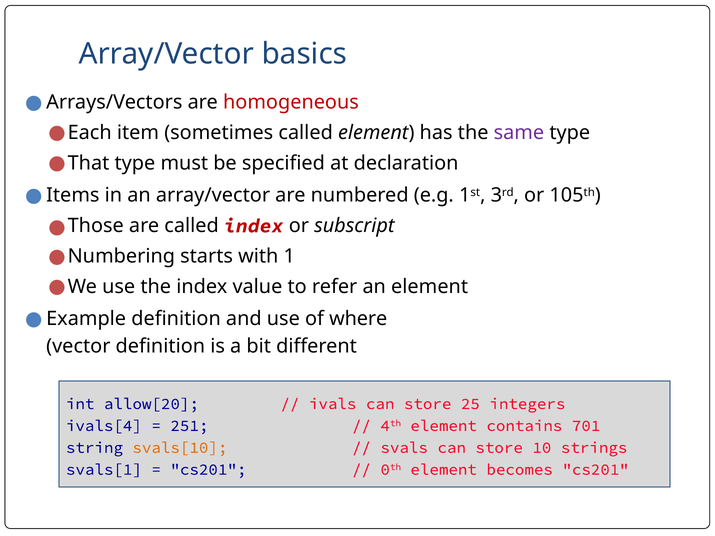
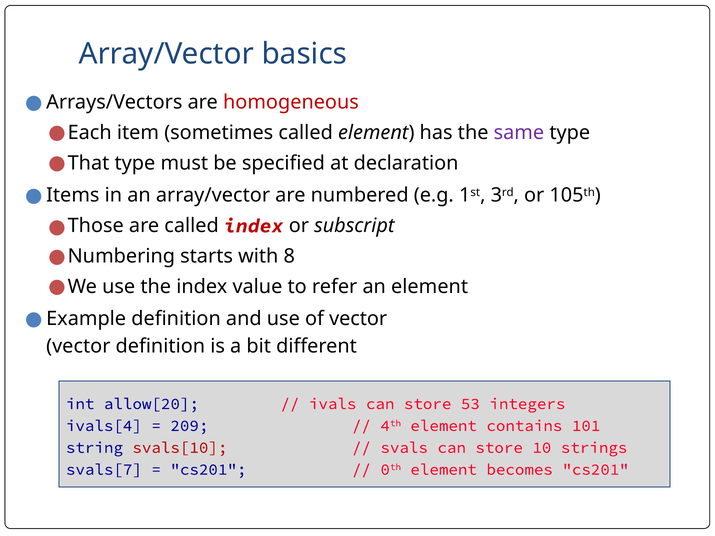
1: 1 -> 8
of where: where -> vector
25: 25 -> 53
251: 251 -> 209
701: 701 -> 101
svals[10 colour: orange -> red
svals[1: svals[1 -> svals[7
